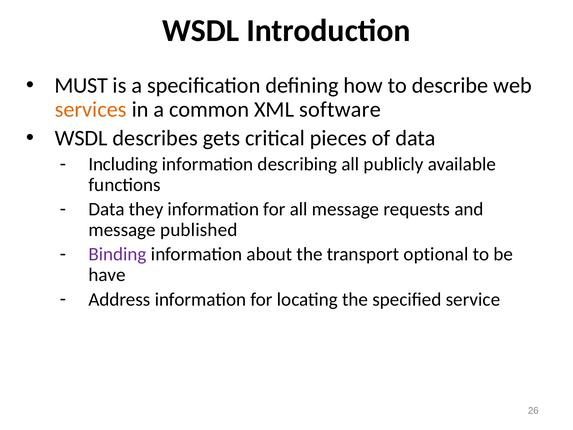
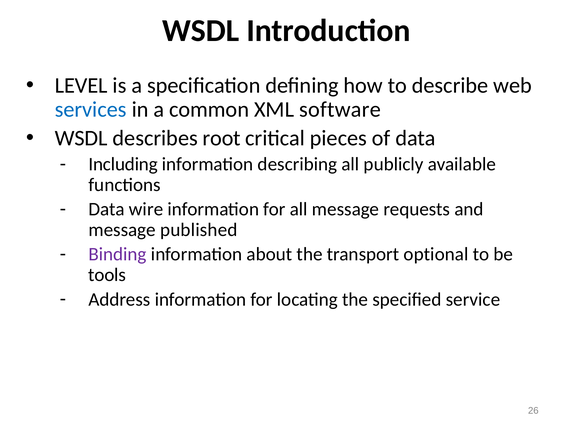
MUST: MUST -> LEVEL
services colour: orange -> blue
gets: gets -> root
they: they -> wire
have: have -> tools
